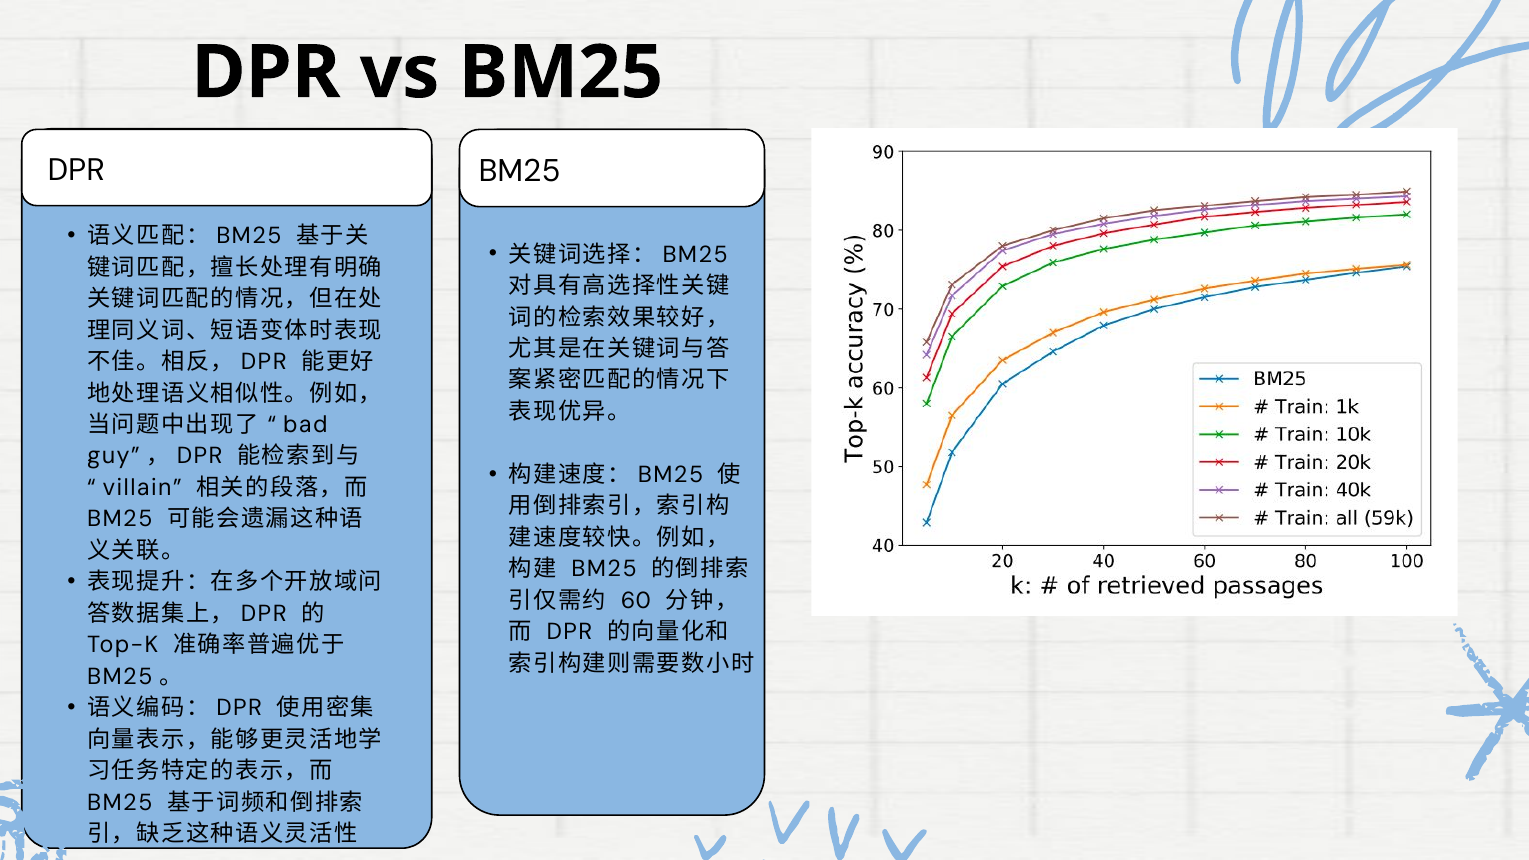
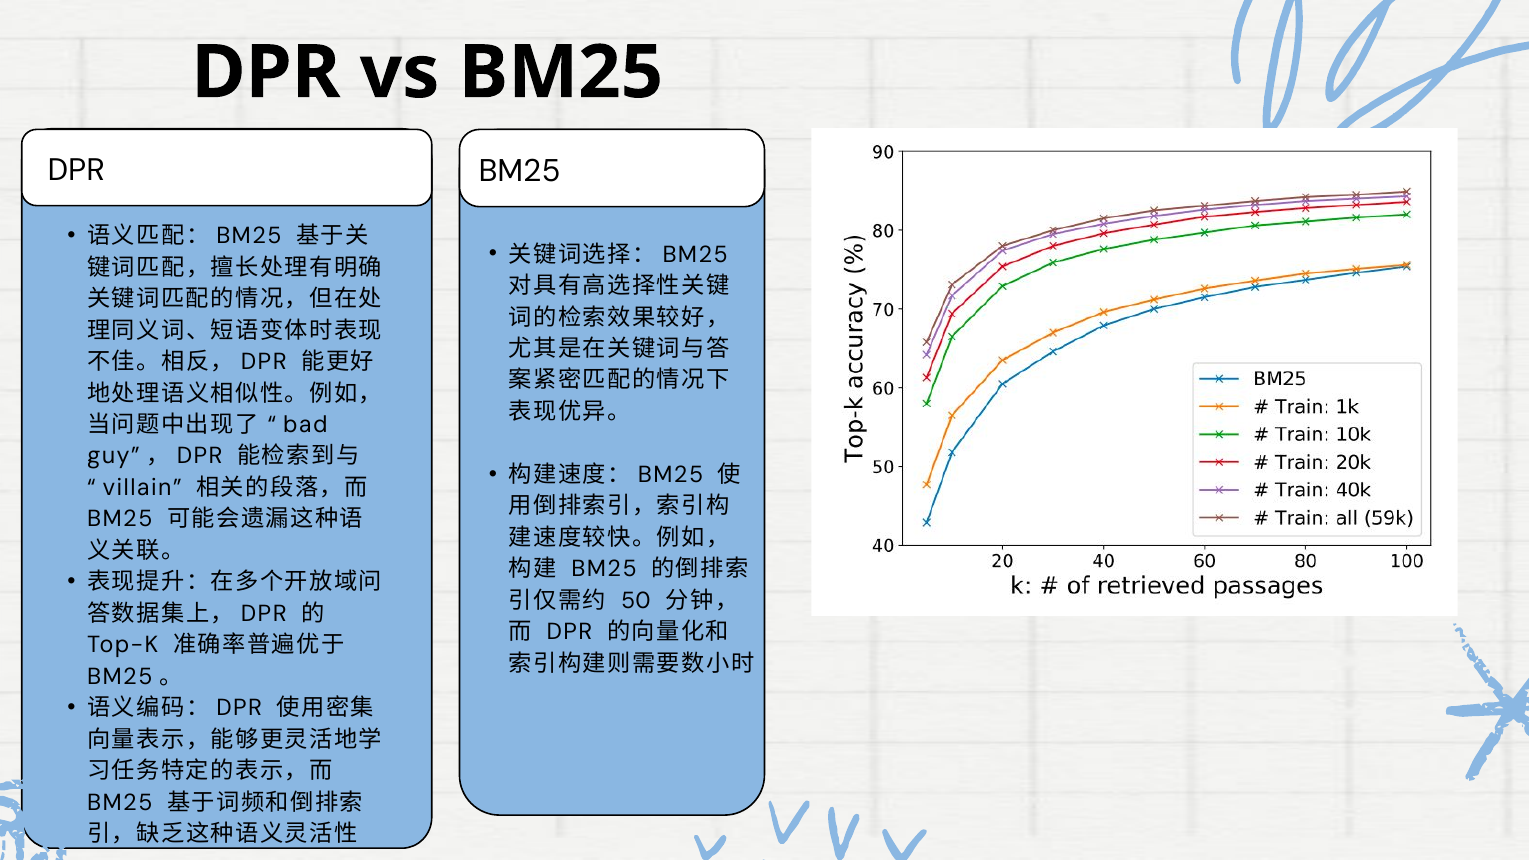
60: 60 -> 50
